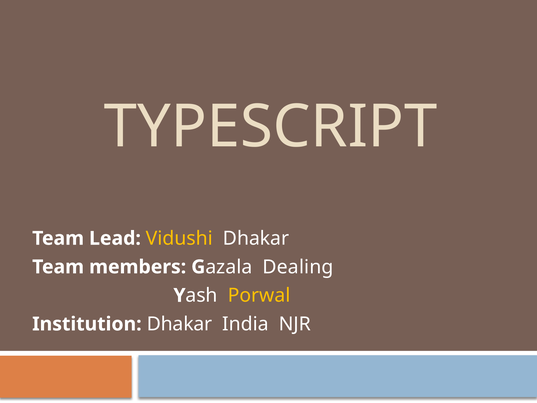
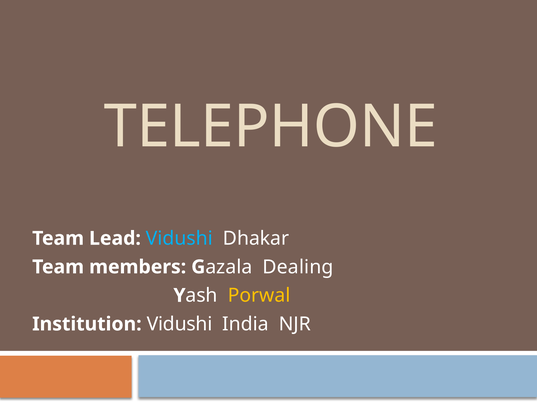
TYPESCRIPT: TYPESCRIPT -> TELEPHONE
Vidushi at (179, 238) colour: yellow -> light blue
Institution Dhakar: Dhakar -> Vidushi
